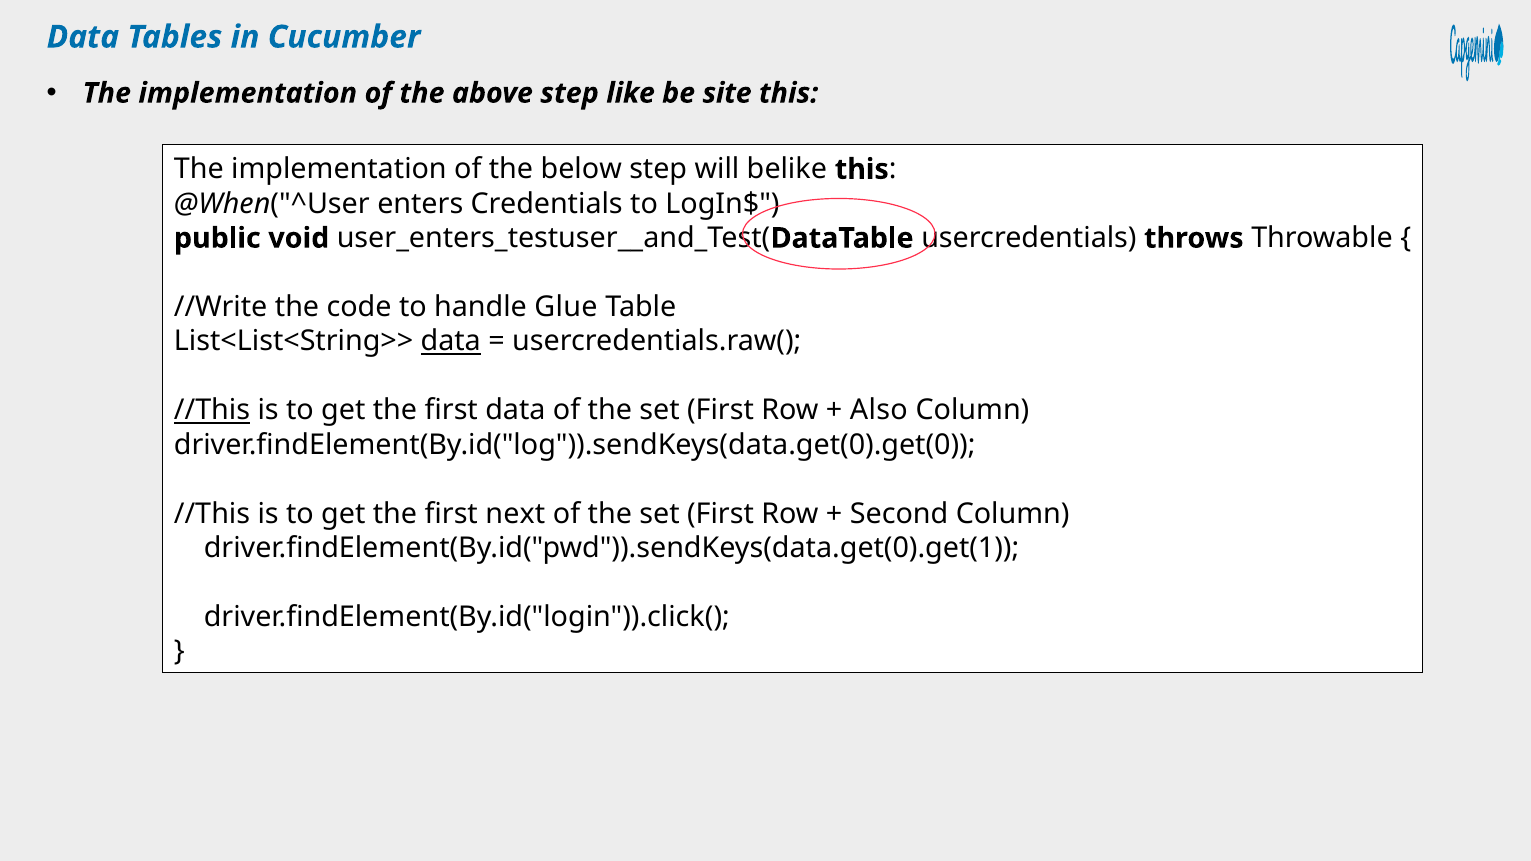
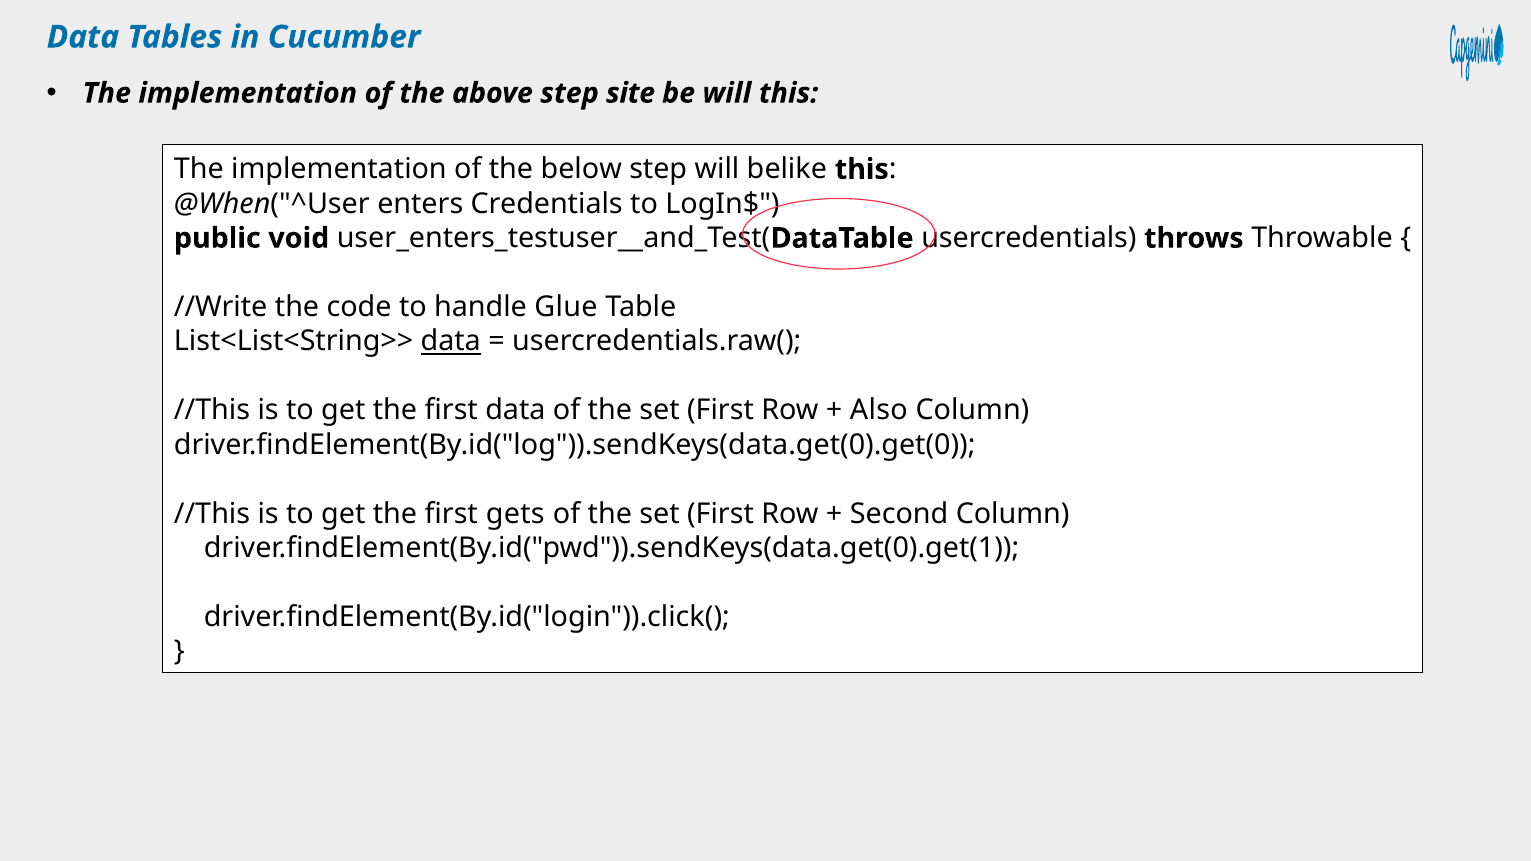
like: like -> site
be site: site -> will
//This at (212, 410) underline: present -> none
next: next -> gets
